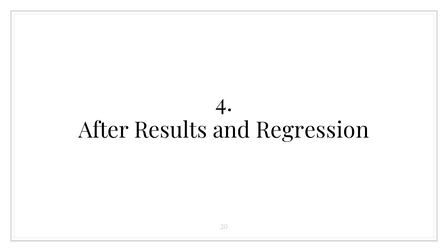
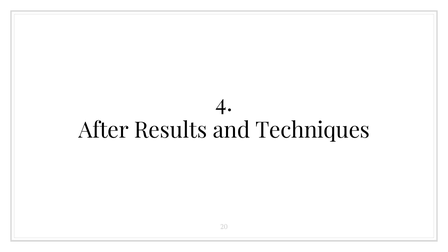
Regression: Regression -> Techniques
